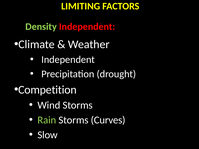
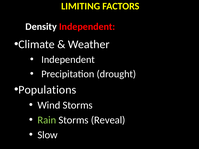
Density colour: light green -> white
Competition: Competition -> Populations
Curves: Curves -> Reveal
